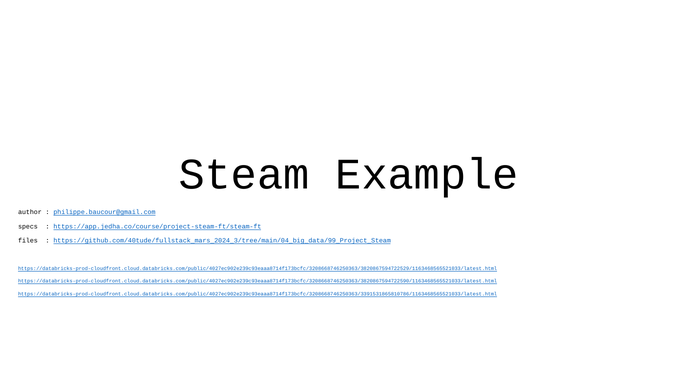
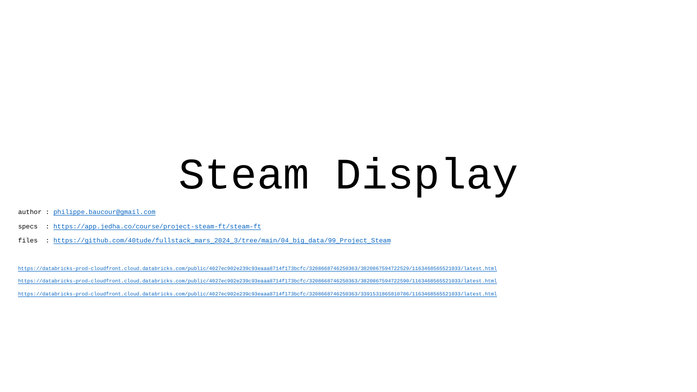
Example: Example -> Display
